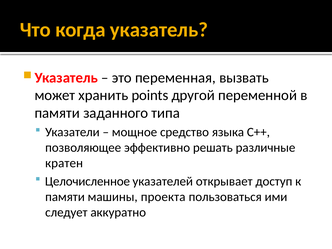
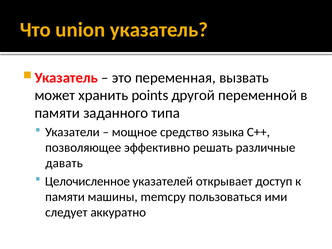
когда: когда -> union
кратен: кратен -> давать
проекта: проекта -> memcpy
